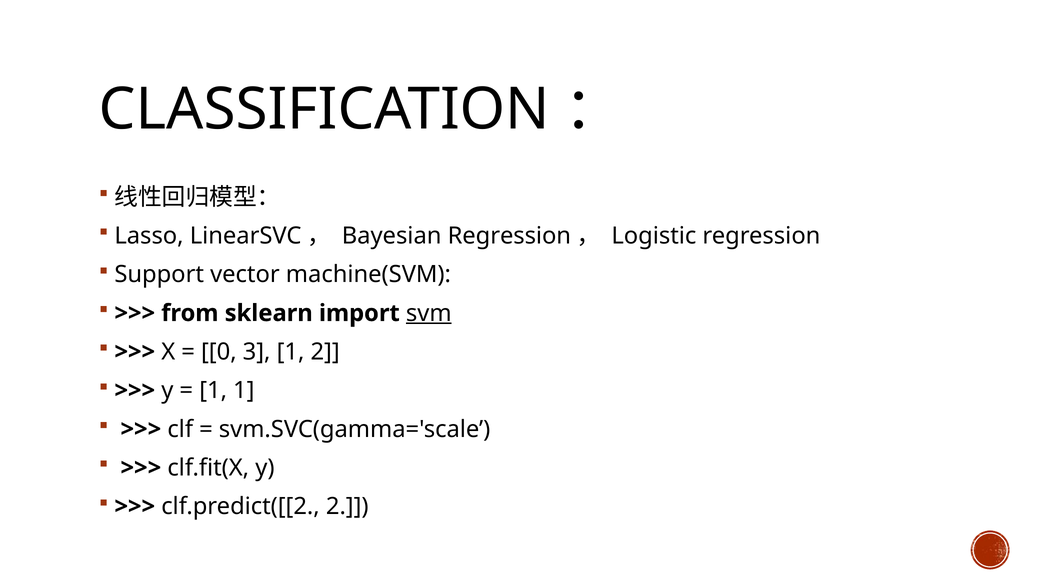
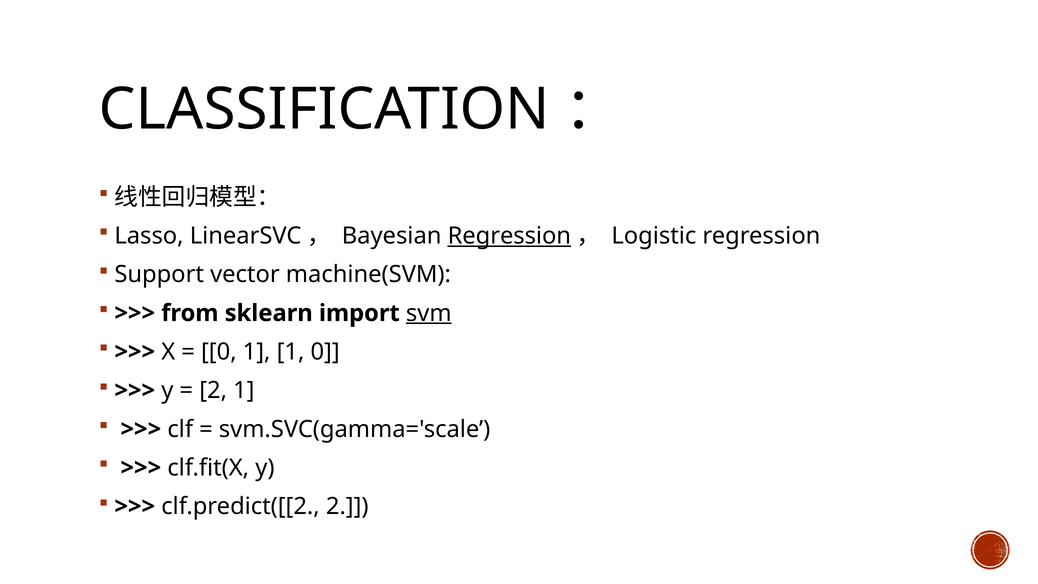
Regression at (509, 236) underline: none -> present
0 3: 3 -> 1
1 2: 2 -> 0
1 at (213, 390): 1 -> 2
